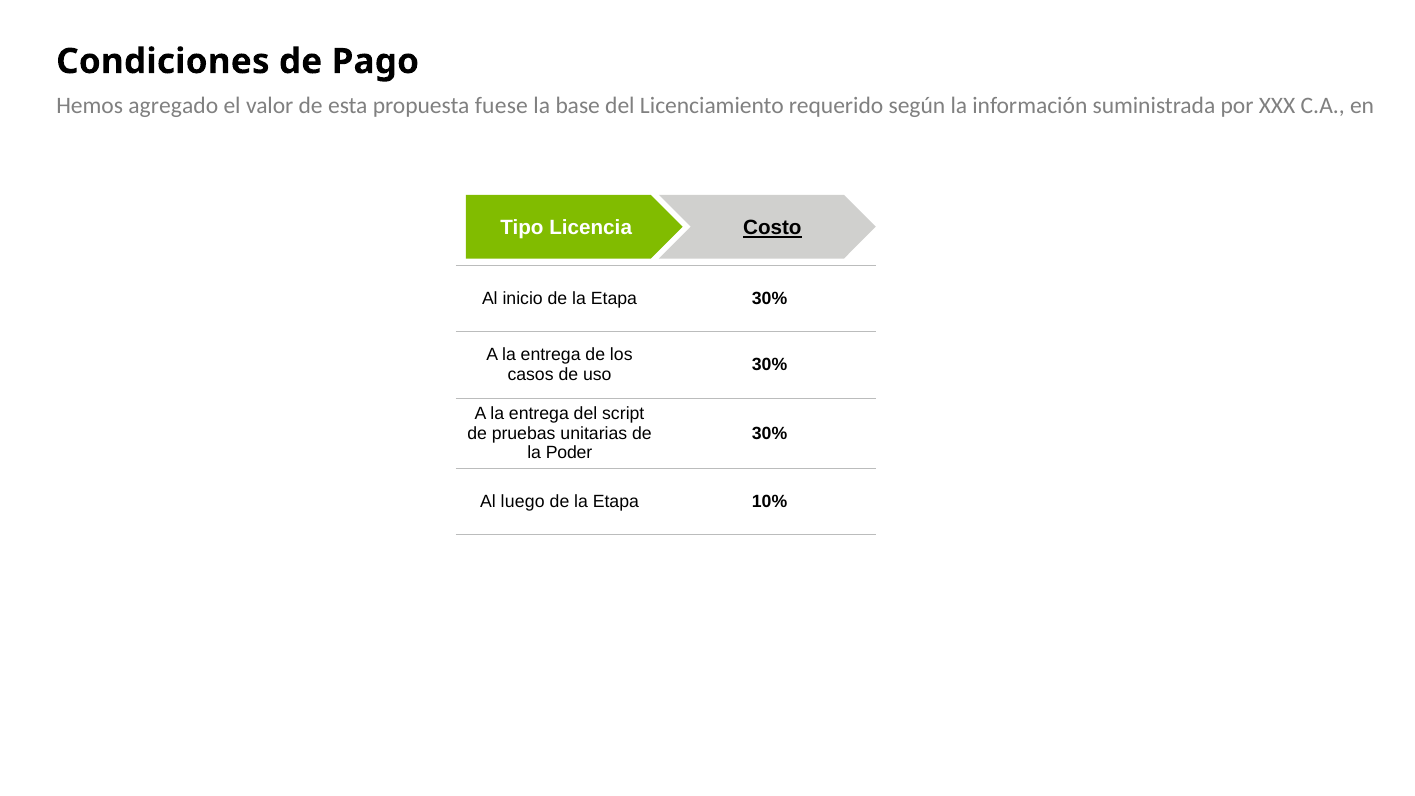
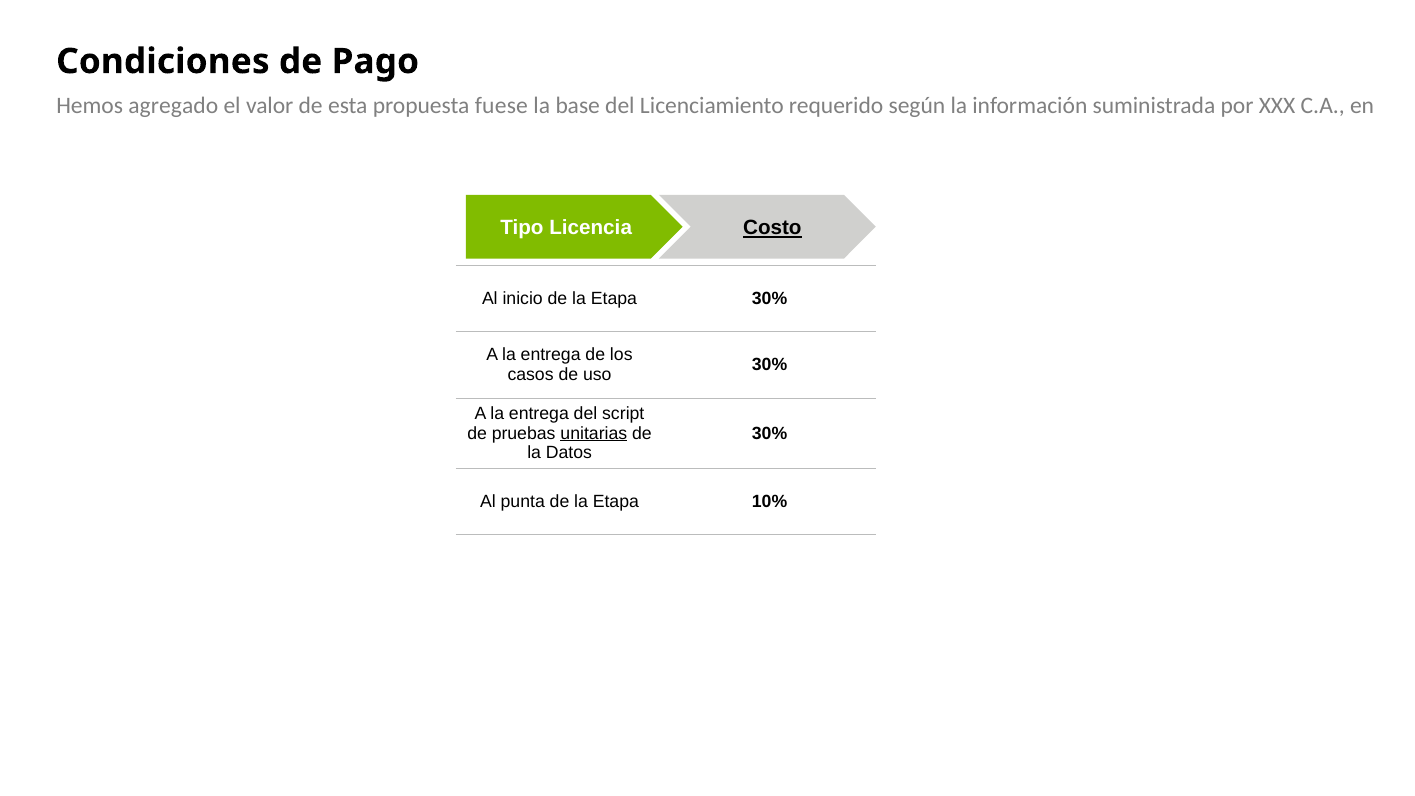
unitarias underline: none -> present
Poder: Poder -> Datos
luego: luego -> punta
